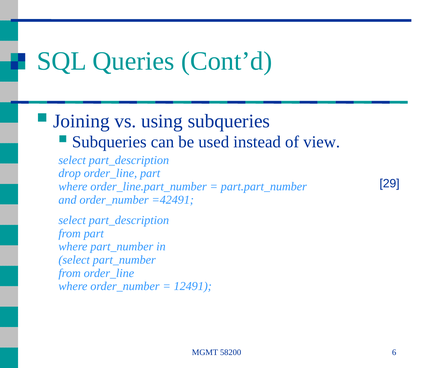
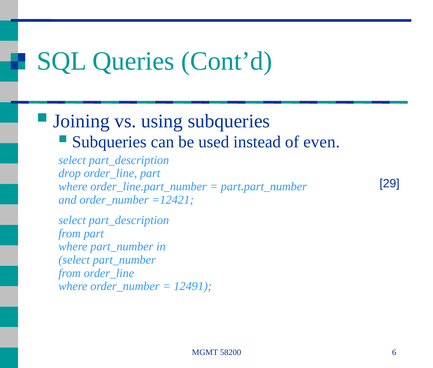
view: view -> even
=42491: =42491 -> =12421
